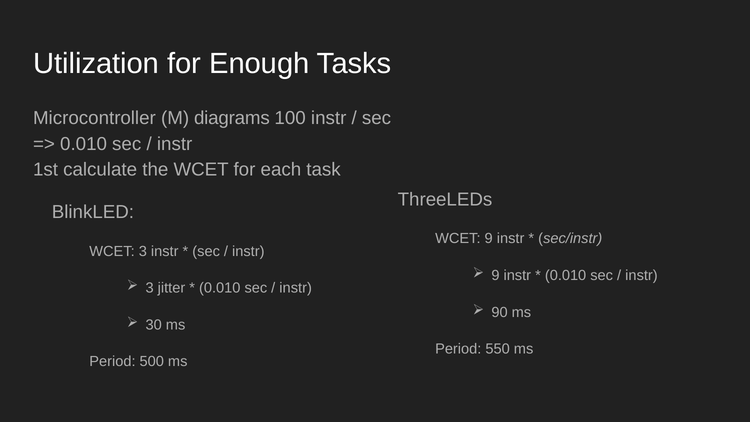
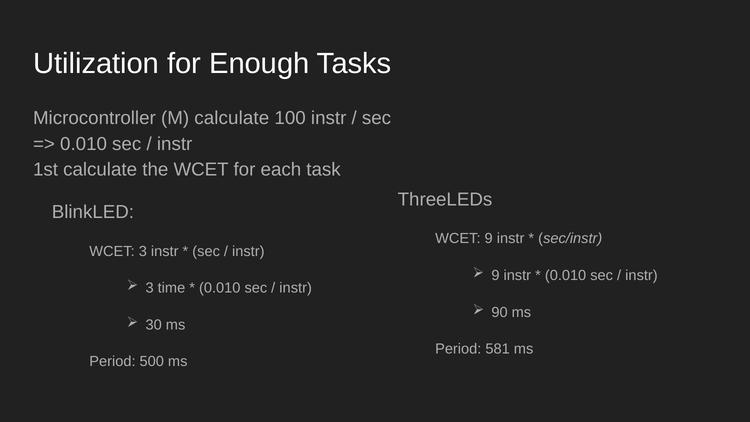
M diagrams: diagrams -> calculate
jitter: jitter -> time
550: 550 -> 581
